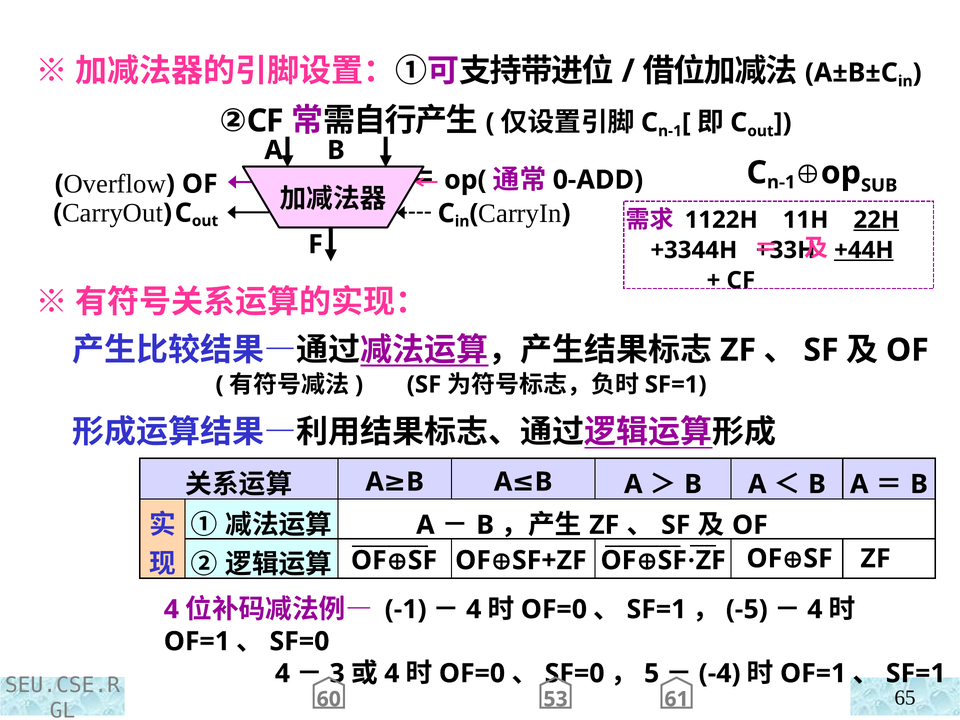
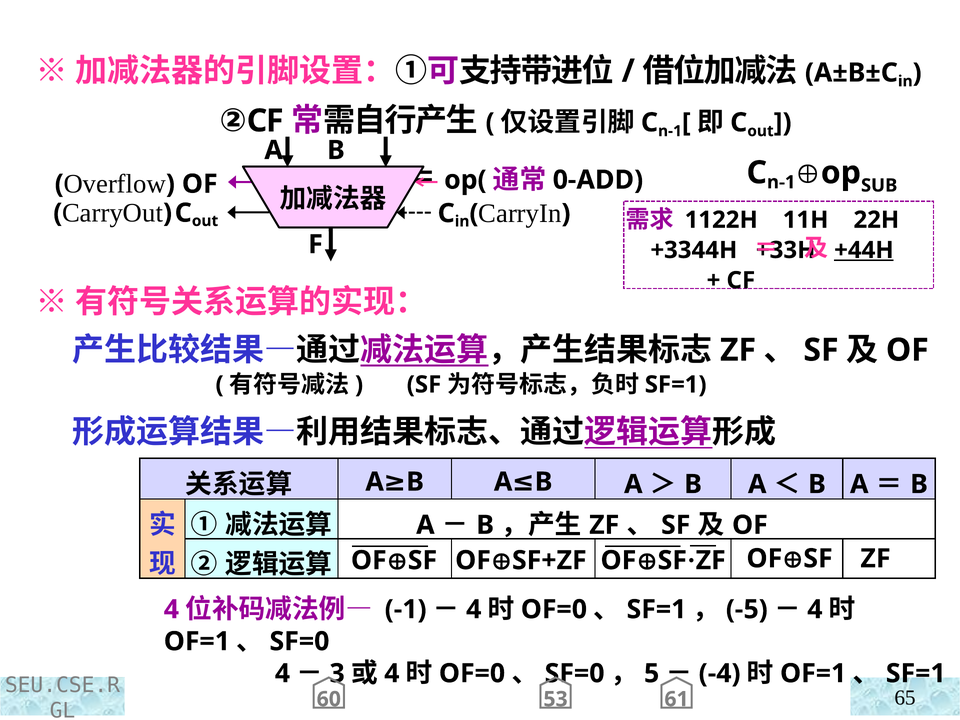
22H underline: present -> none
